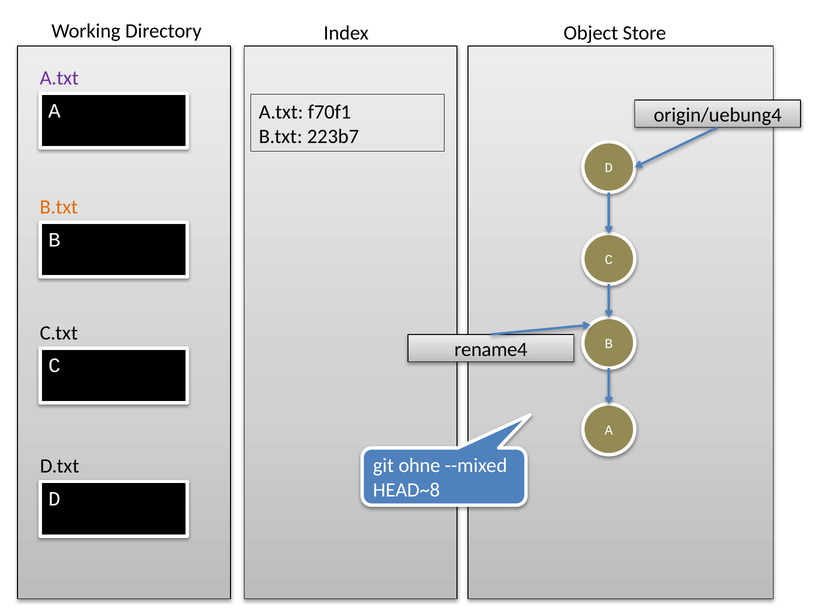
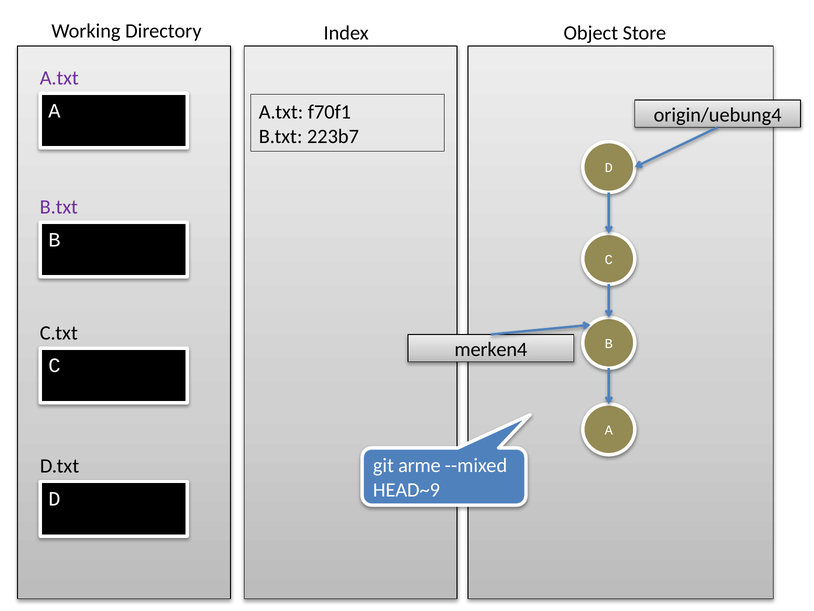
B.txt at (59, 207) colour: orange -> purple
rename4: rename4 -> merken4
ohne: ohne -> arme
HEAD~8: HEAD~8 -> HEAD~9
